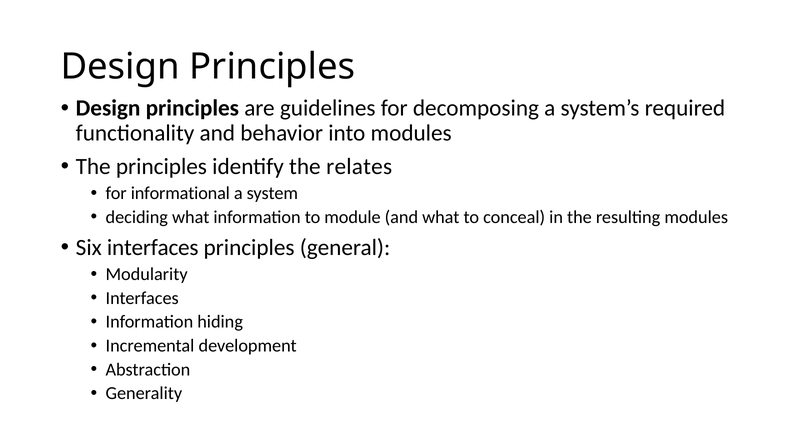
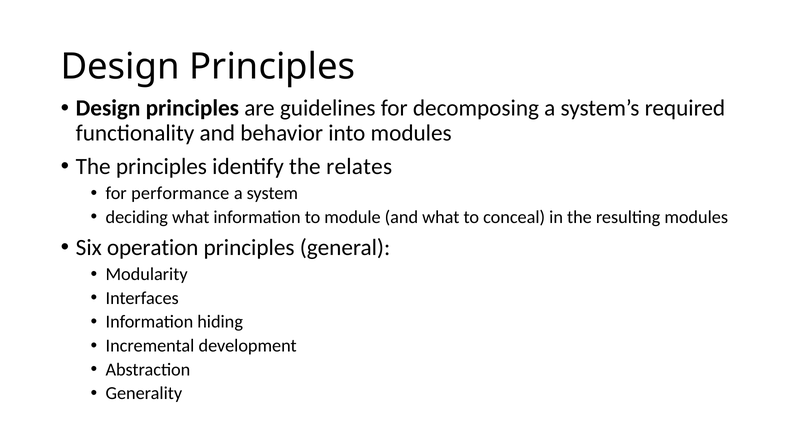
informational: informational -> performance
Six interfaces: interfaces -> operation
